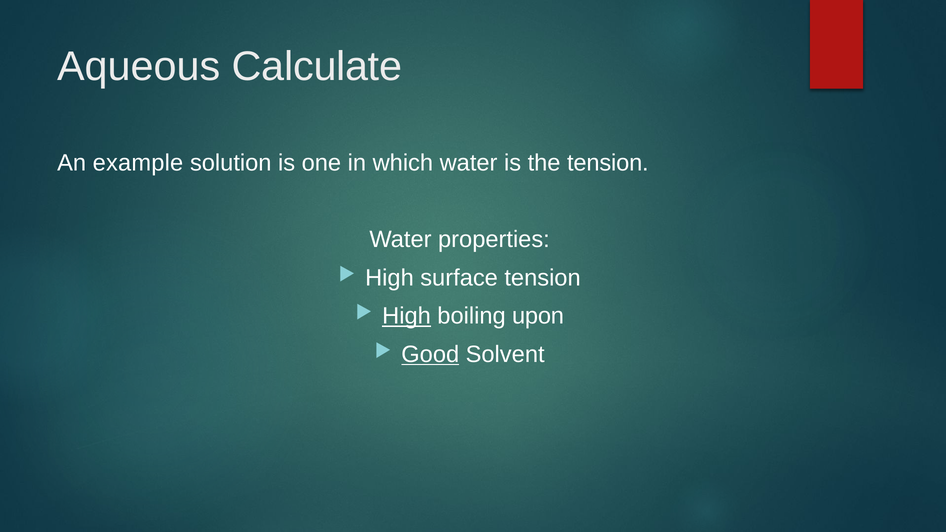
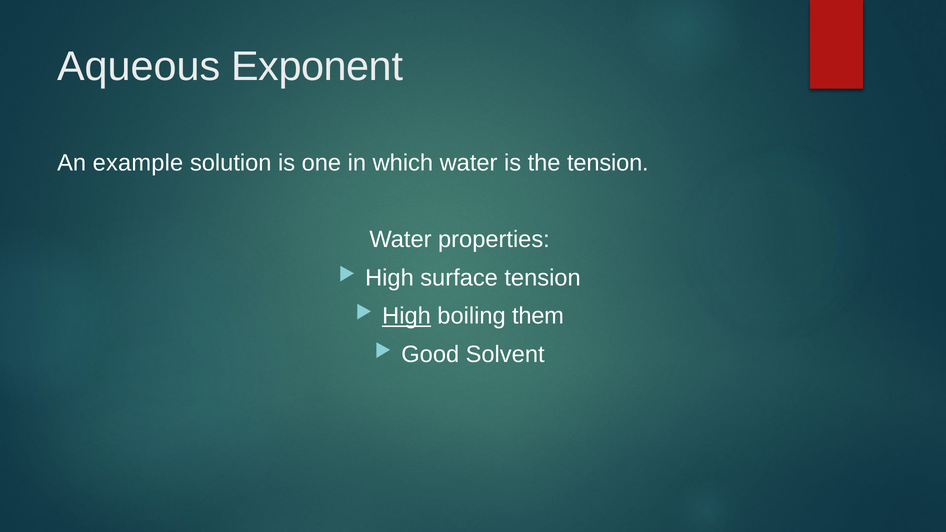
Calculate: Calculate -> Exponent
upon: upon -> them
Good underline: present -> none
